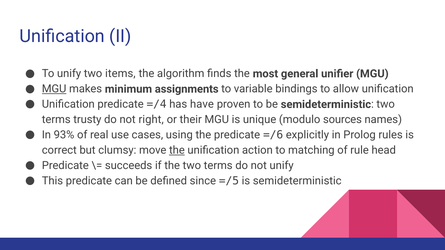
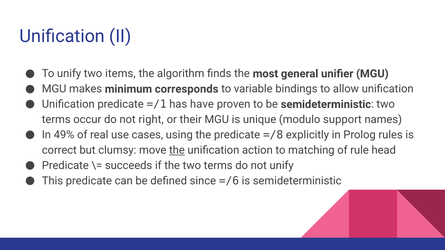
MGU at (54, 89) underline: present -> none
assignments: assignments -> corresponds
=/4: =/4 -> =/1
trusty: trusty -> occur
sources: sources -> support
93%: 93% -> 49%
=/6: =/6 -> =/8
=/5: =/5 -> =/6
